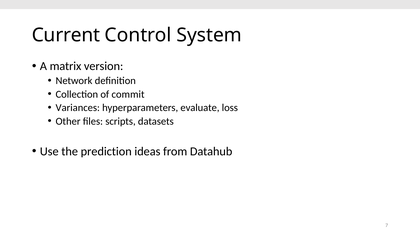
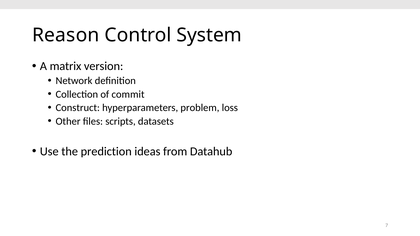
Current: Current -> Reason
Variances: Variances -> Construct
evaluate: evaluate -> problem
